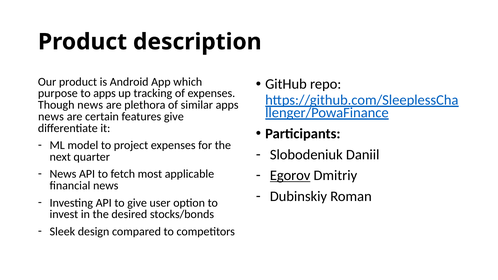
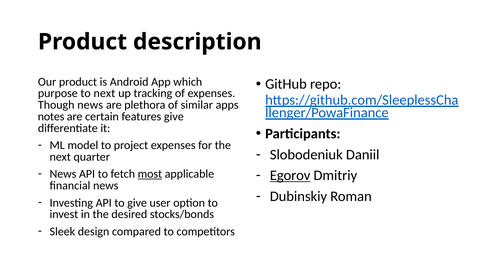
to apps: apps -> next
news at (51, 117): news -> notes
most underline: none -> present
